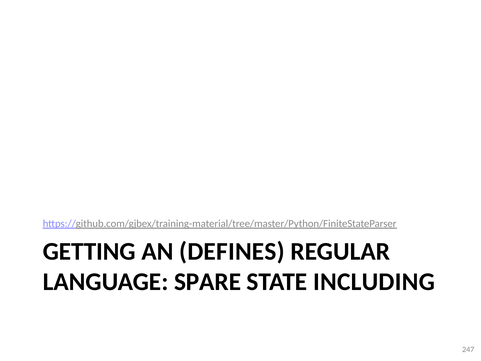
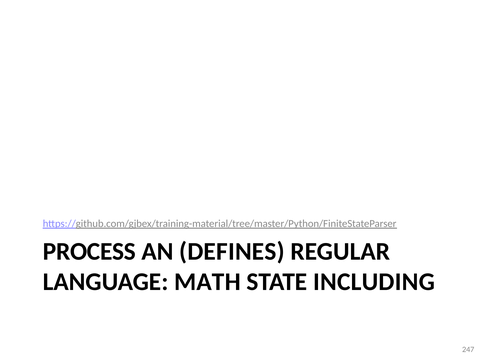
GETTING: GETTING -> PROCESS
SPARE: SPARE -> MATH
